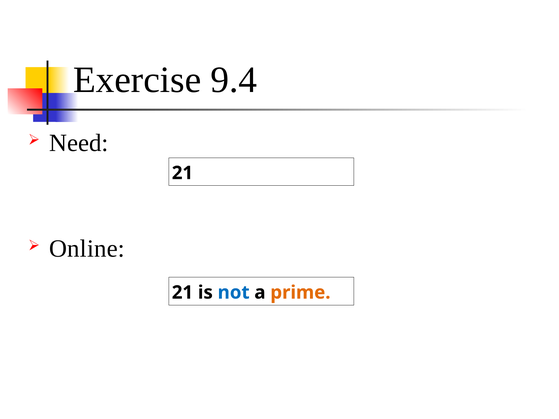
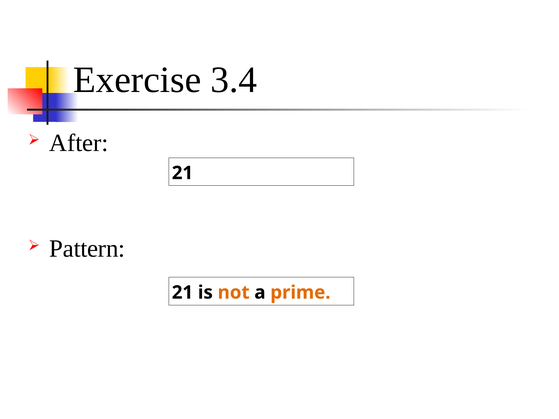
9.4: 9.4 -> 3.4
Need: Need -> After
Online: Online -> Pattern
not colour: blue -> orange
